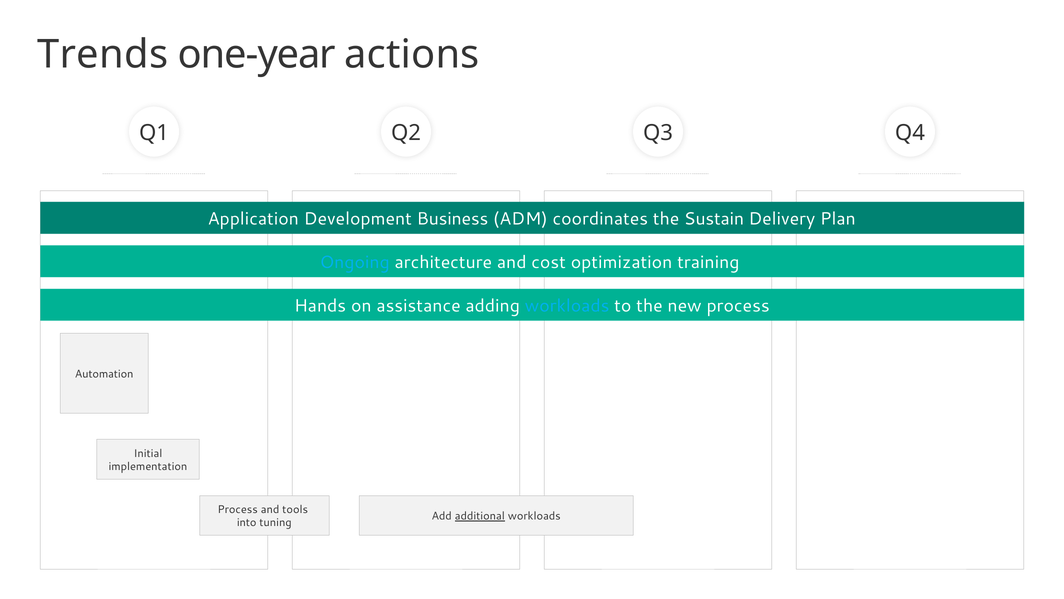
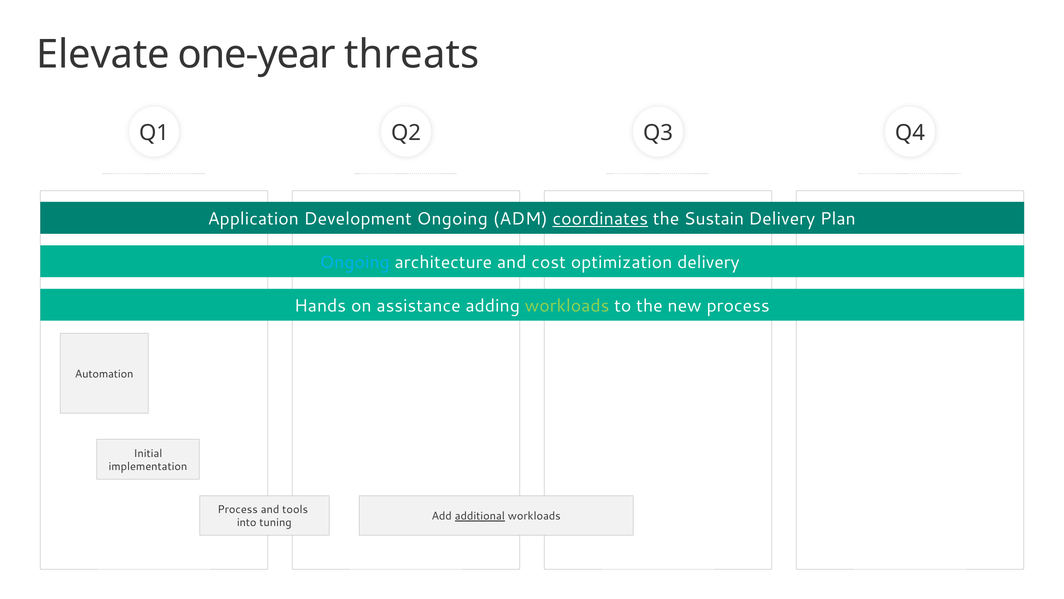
Trends: Trends -> Elevate
actions: actions -> threats
Development Business: Business -> Ongoing
coordinates underline: none -> present
optimization training: training -> delivery
workloads at (567, 306) colour: light blue -> light green
